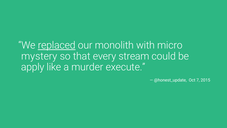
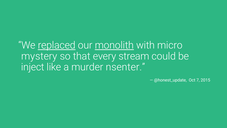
monolith underline: none -> present
apply: apply -> inject
execute: execute -> nsenter
